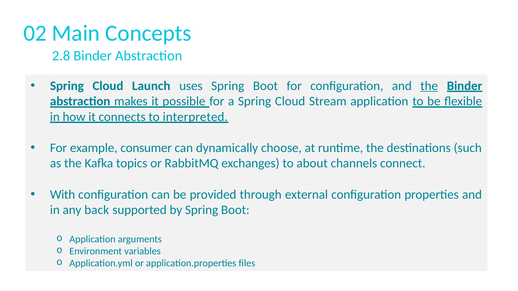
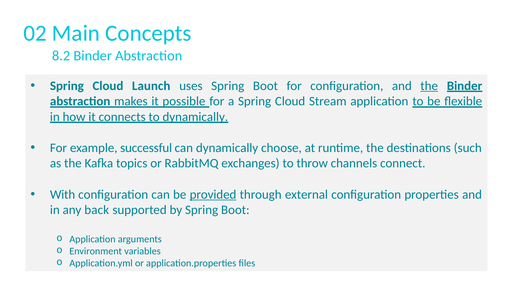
2.8: 2.8 -> 8.2
to interpreted: interpreted -> dynamically
consumer: consumer -> successful
about: about -> throw
provided underline: none -> present
